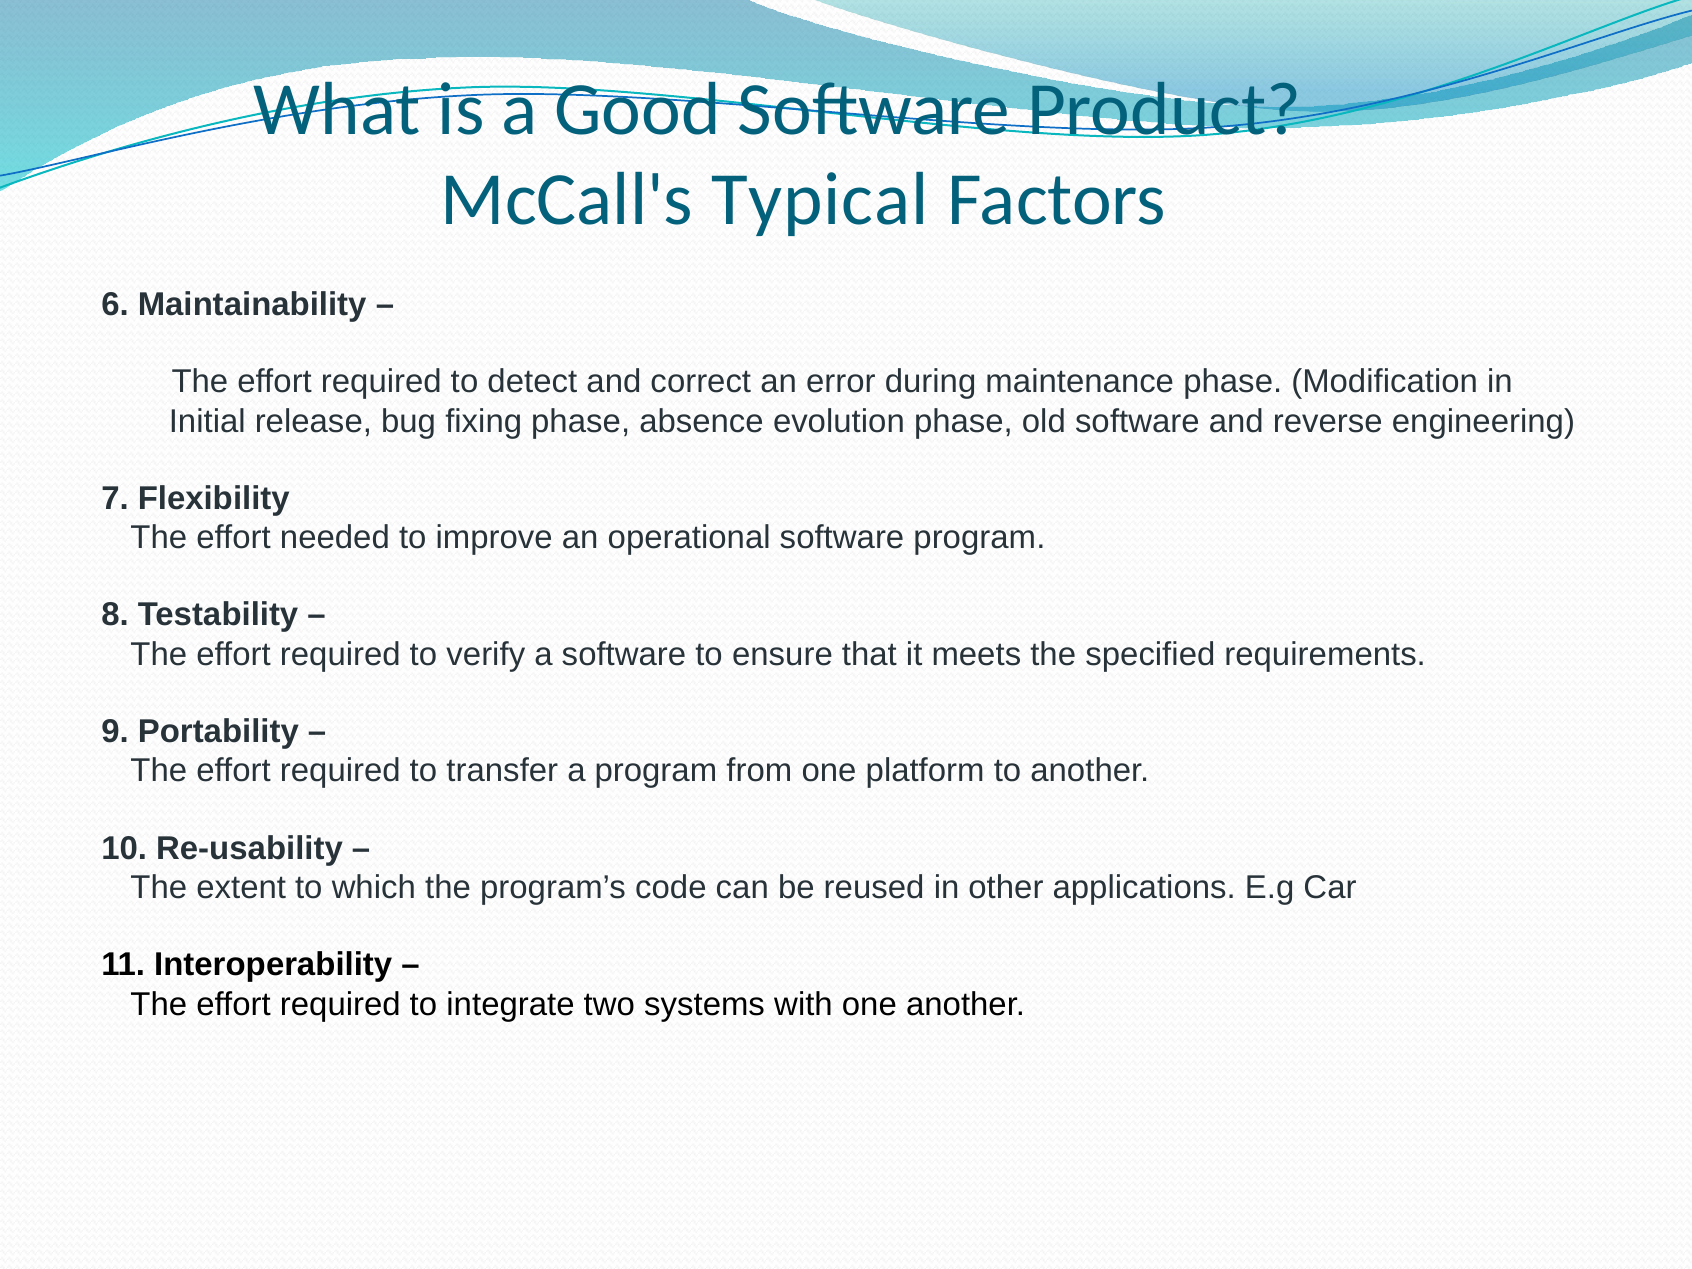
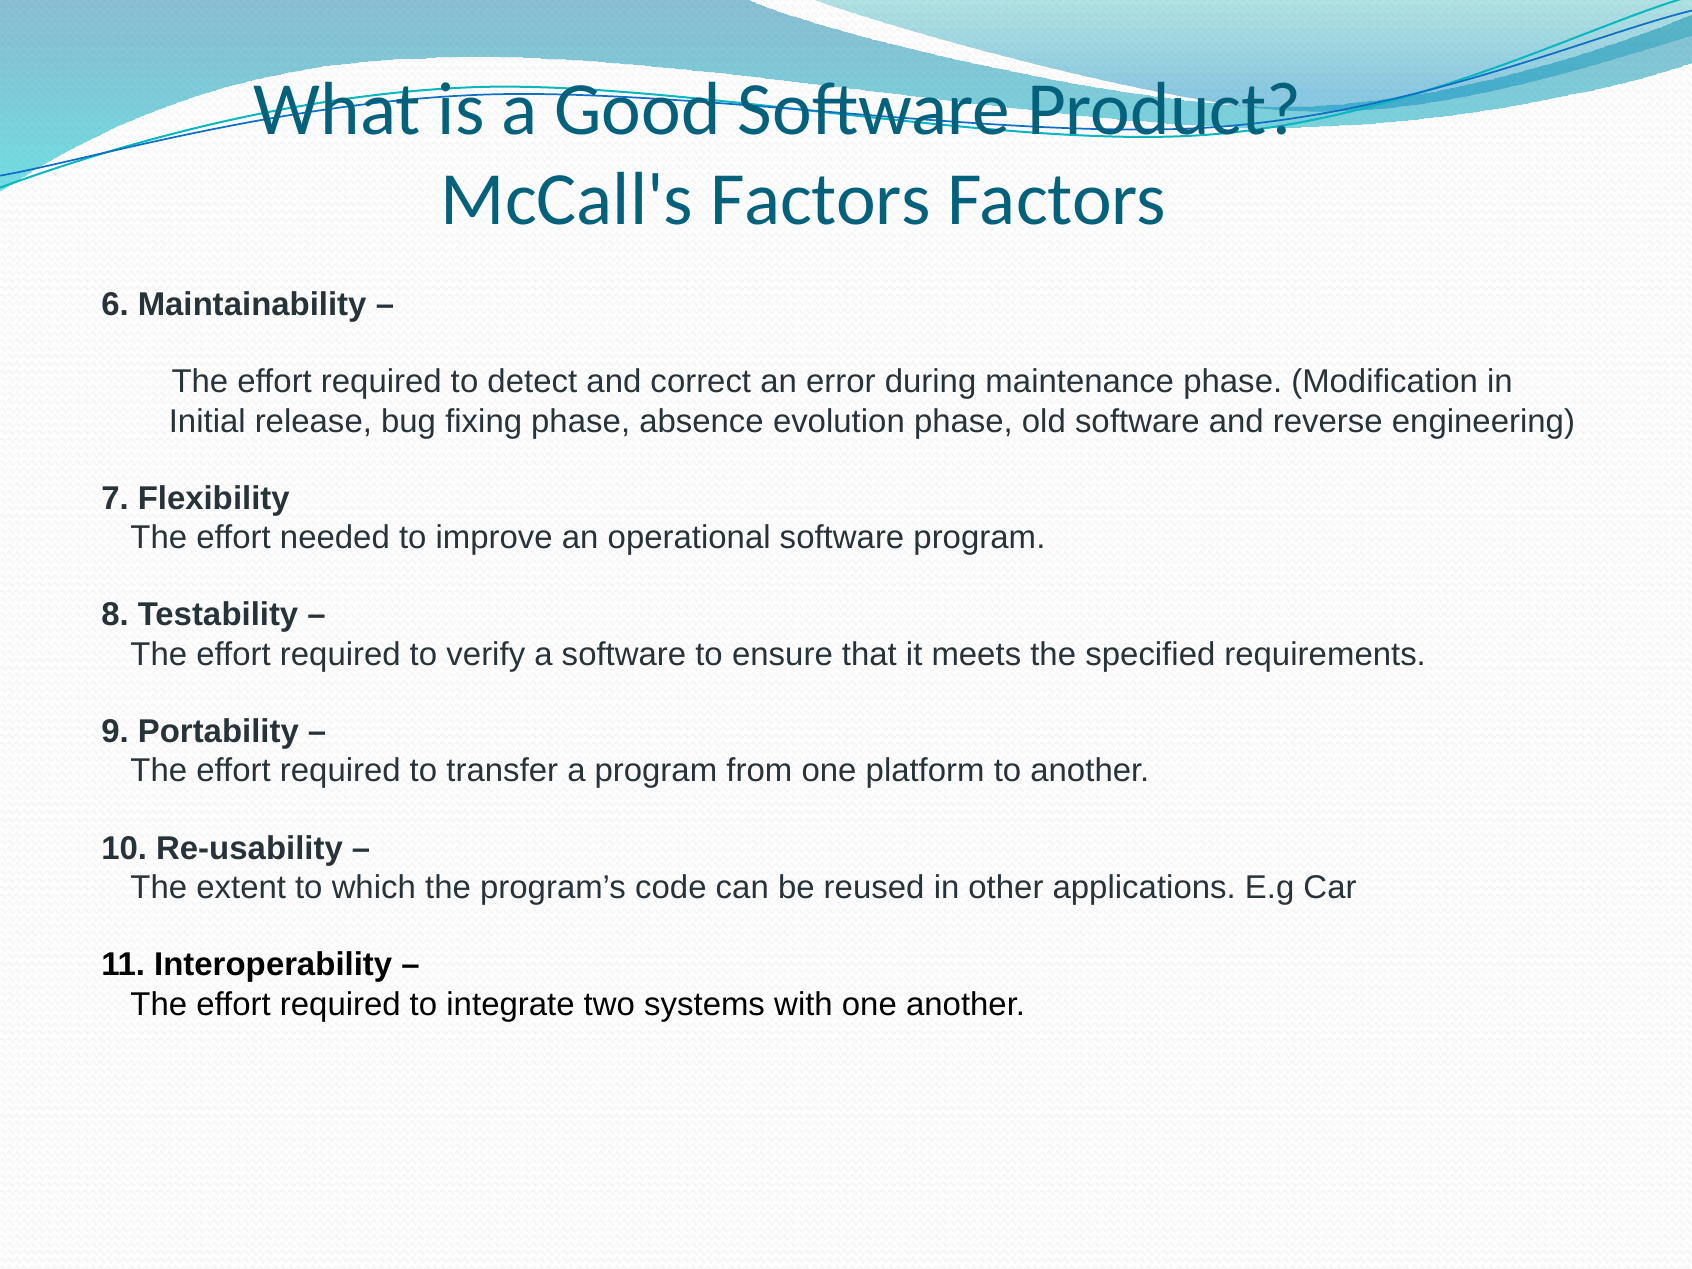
McCall's Typical: Typical -> Factors
